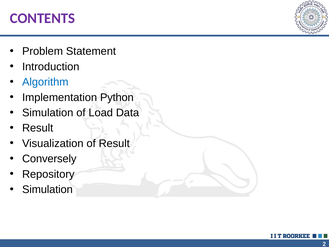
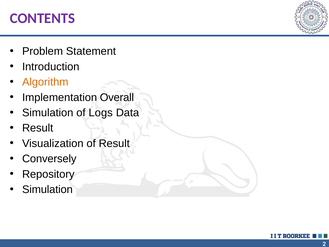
Algorithm colour: blue -> orange
Python: Python -> Overall
Load: Load -> Logs
